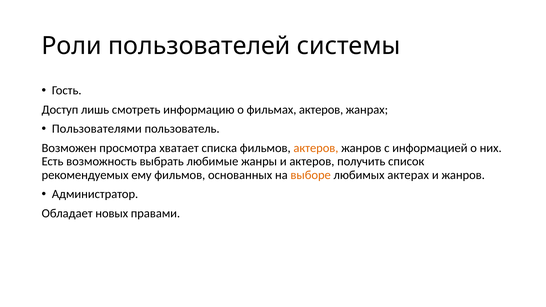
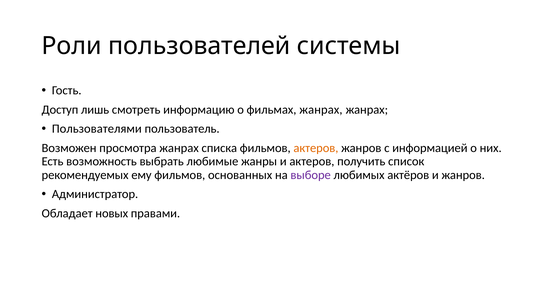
фильмах актеров: актеров -> жанрах
просмотра хватает: хватает -> жанрах
выборе colour: orange -> purple
актерах: актерах -> актёров
